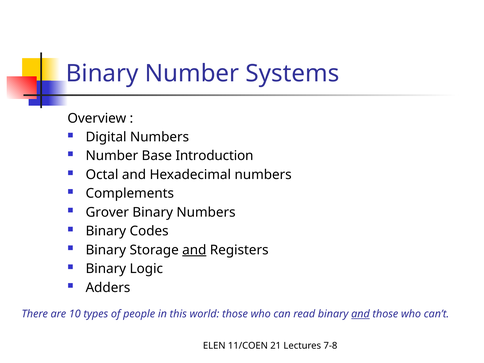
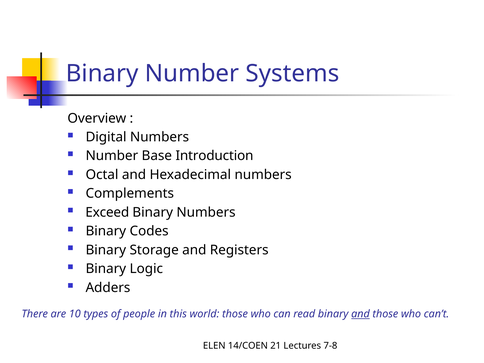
Grover: Grover -> Exceed
and at (194, 250) underline: present -> none
11/COEN: 11/COEN -> 14/COEN
